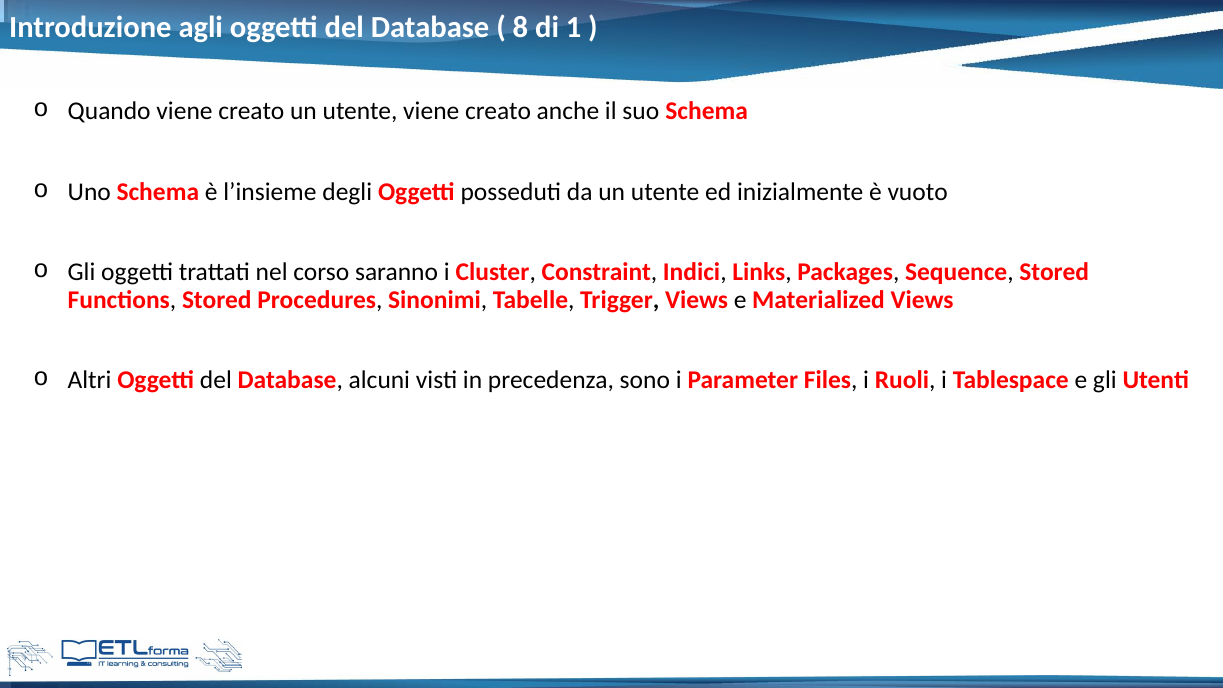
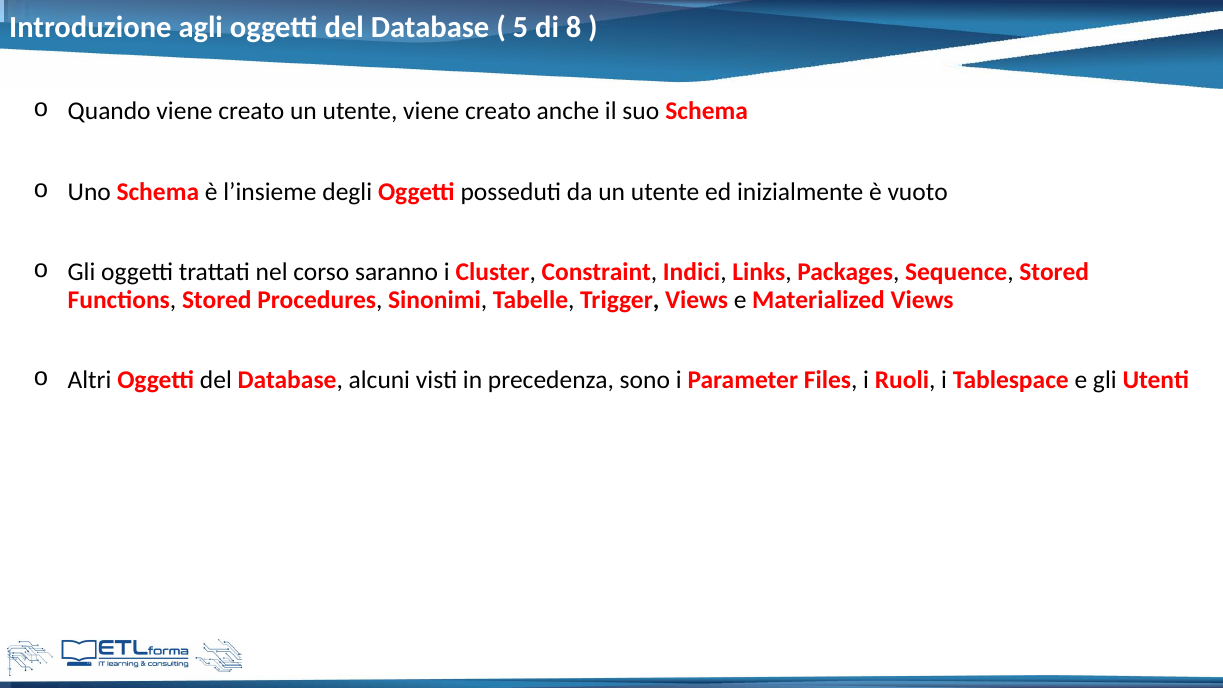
8: 8 -> 5
1: 1 -> 8
